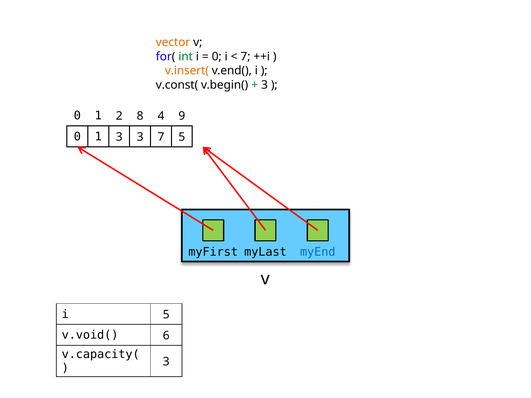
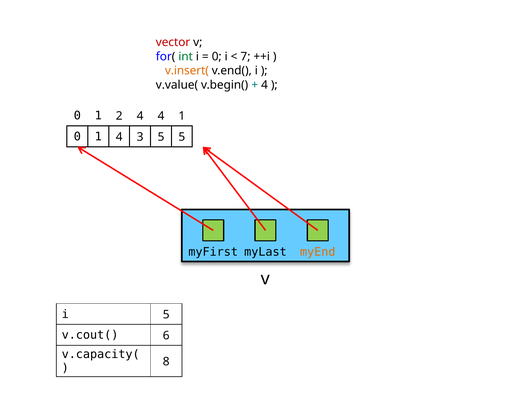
vector colour: orange -> red
v.const(: v.const( -> v.value(
3 at (264, 85): 3 -> 4
2 8: 8 -> 4
4 9: 9 -> 1
1 3: 3 -> 4
3 7: 7 -> 5
myEnd colour: blue -> orange
v.void(: v.void( -> v.cout(
3 at (166, 362): 3 -> 8
